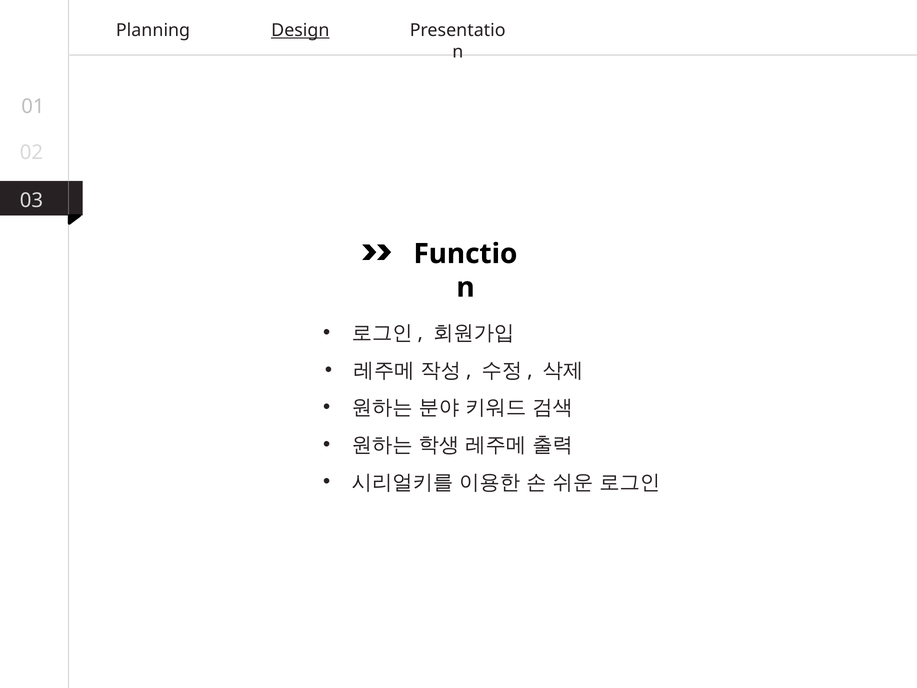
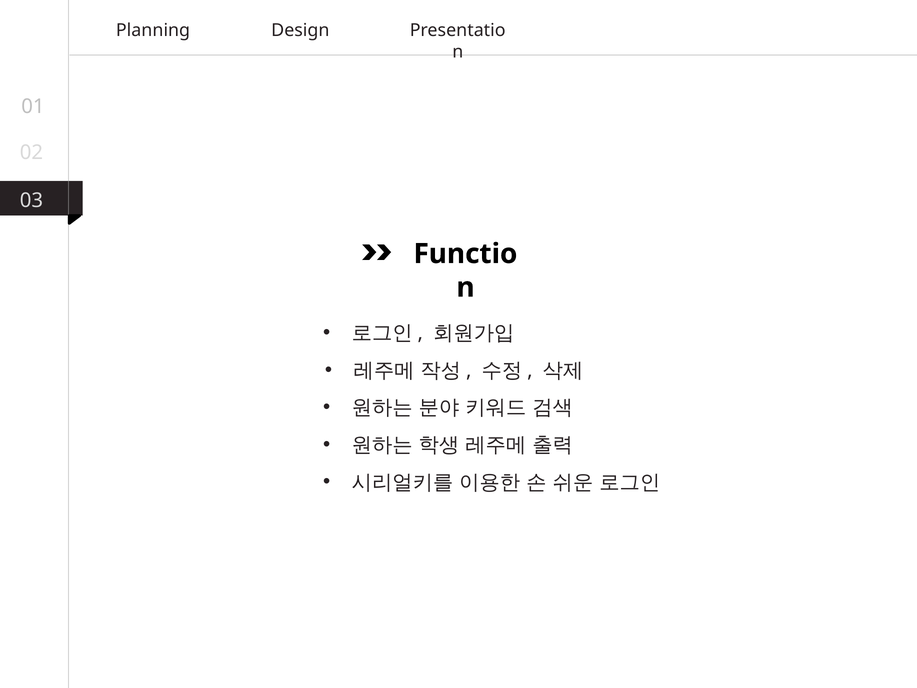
Design underline: present -> none
